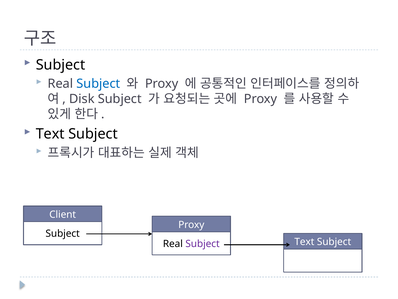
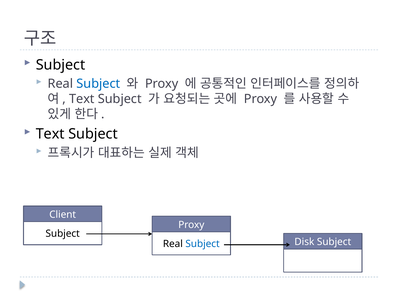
Disk at (82, 99): Disk -> Text
Text at (304, 242): Text -> Disk
Subject at (203, 243) colour: purple -> blue
